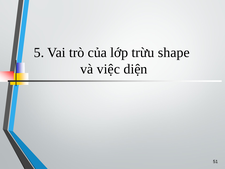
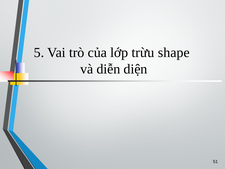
việc: việc -> diễn
